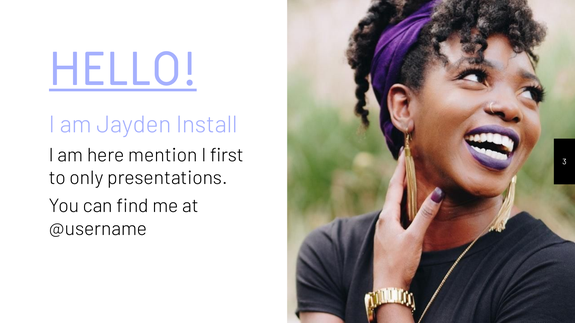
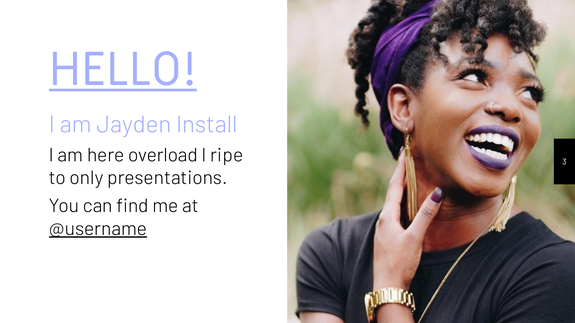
mention: mention -> overload
first: first -> ripe
@username underline: none -> present
